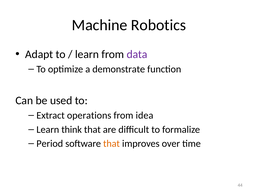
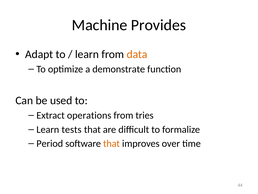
Robotics: Robotics -> Provides
data colour: purple -> orange
idea: idea -> tries
think: think -> tests
